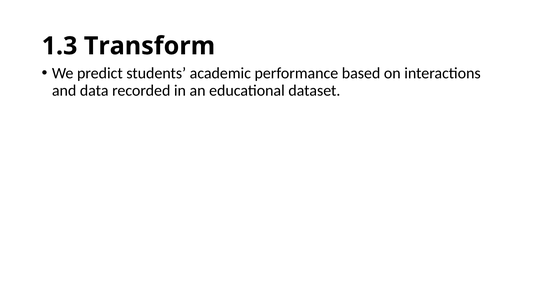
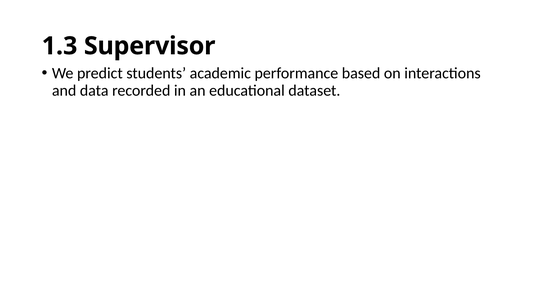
Transform: Transform -> Supervisor
